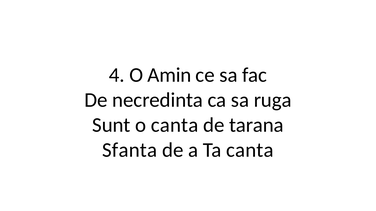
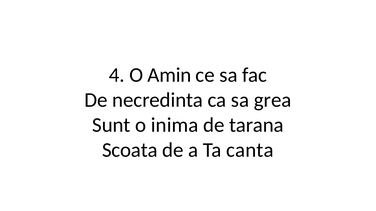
ruga: ruga -> grea
o canta: canta -> inima
Sfanta: Sfanta -> Scoata
